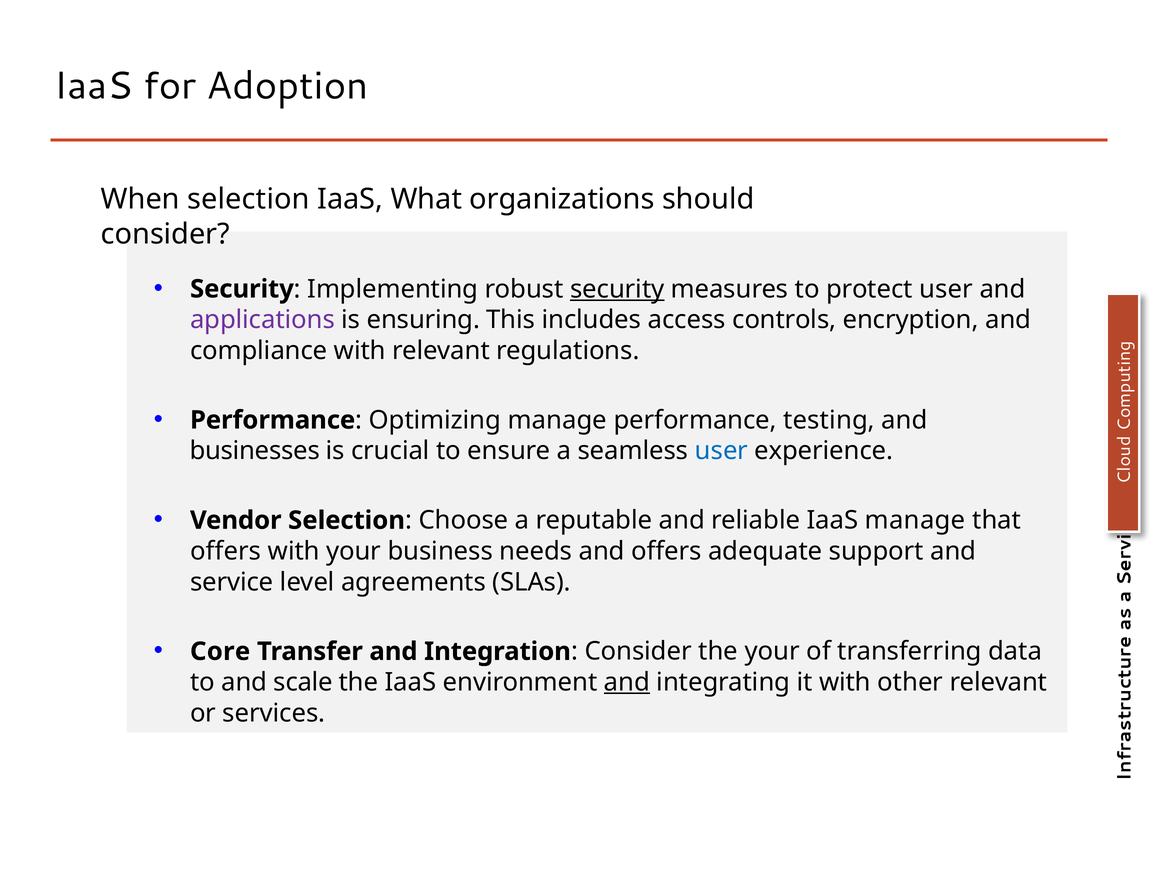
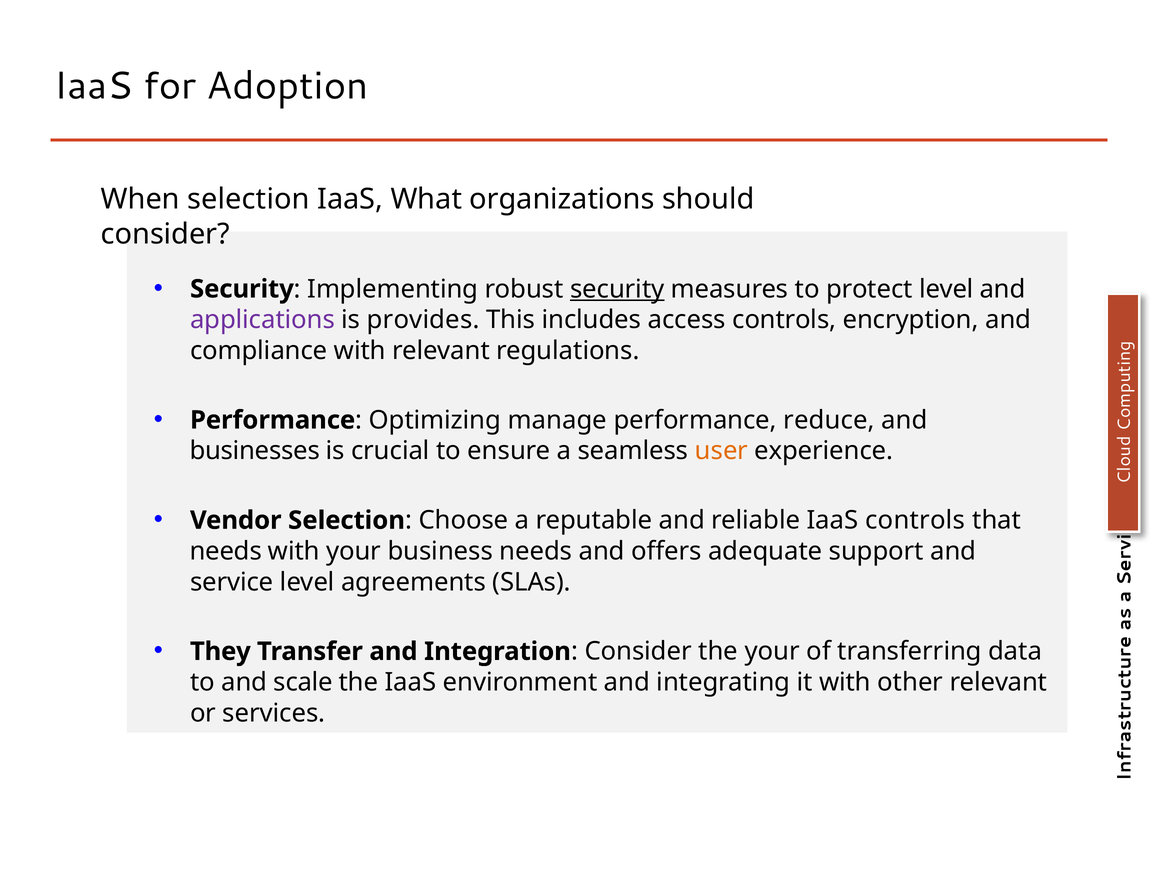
protect user: user -> level
ensuring: ensuring -> provides
testing: testing -> reduce
user at (722, 451) colour: blue -> orange
IaaS manage: manage -> controls
offers at (226, 551): offers -> needs
Core: Core -> They
and at (627, 683) underline: present -> none
